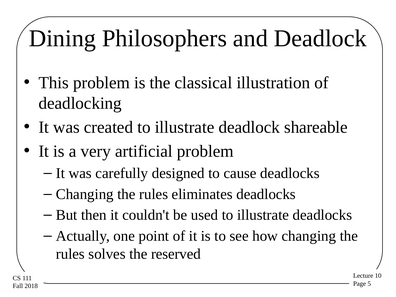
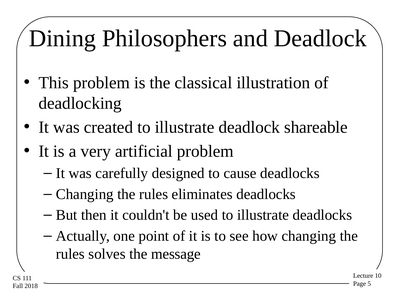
reserved: reserved -> message
